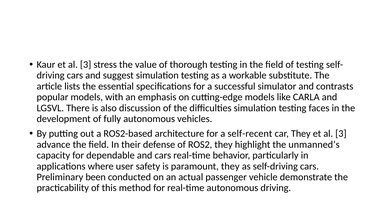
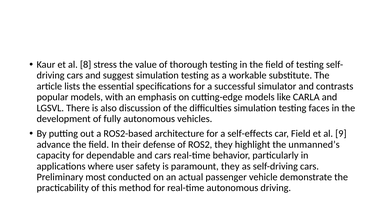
Kaur et al 3: 3 -> 8
self-recent: self-recent -> self-effects
car They: They -> Field
3 at (341, 134): 3 -> 9
been: been -> most
